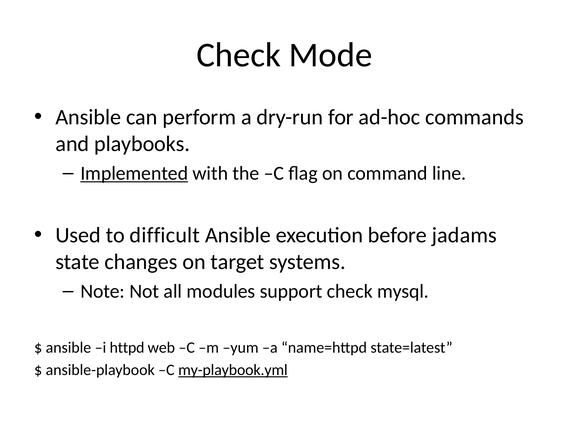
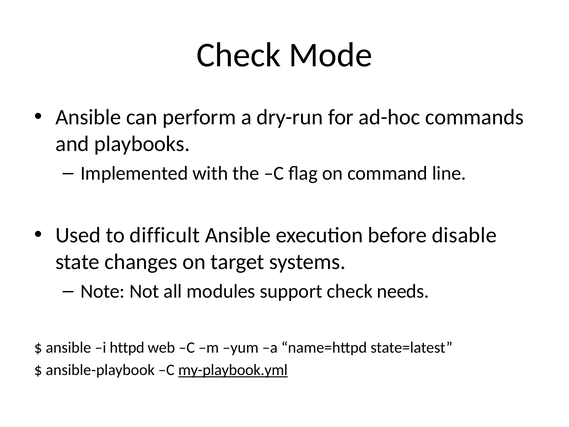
Implemented underline: present -> none
jadams: jadams -> disable
mysql: mysql -> needs
